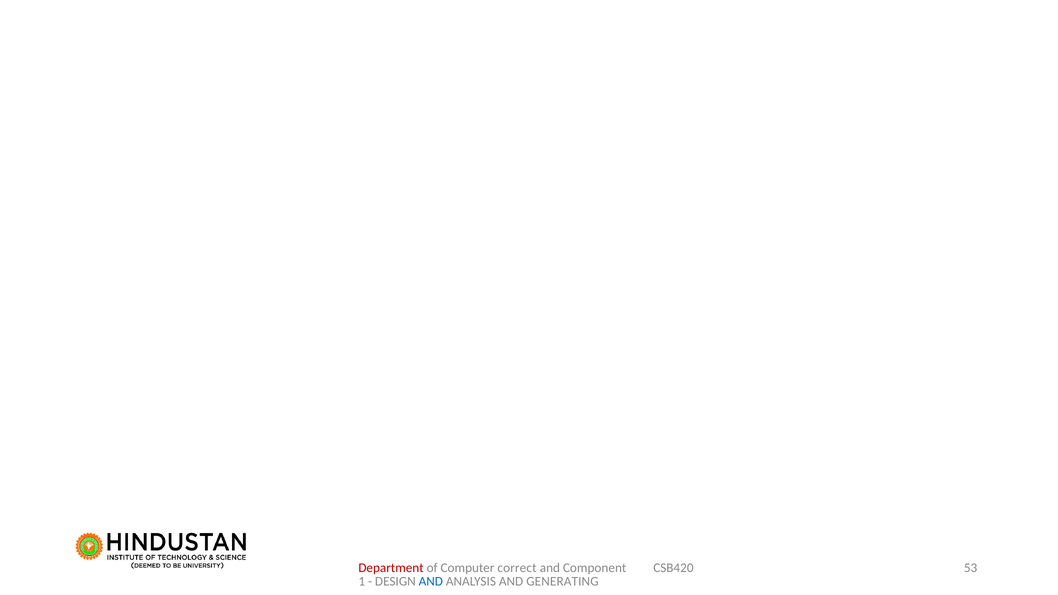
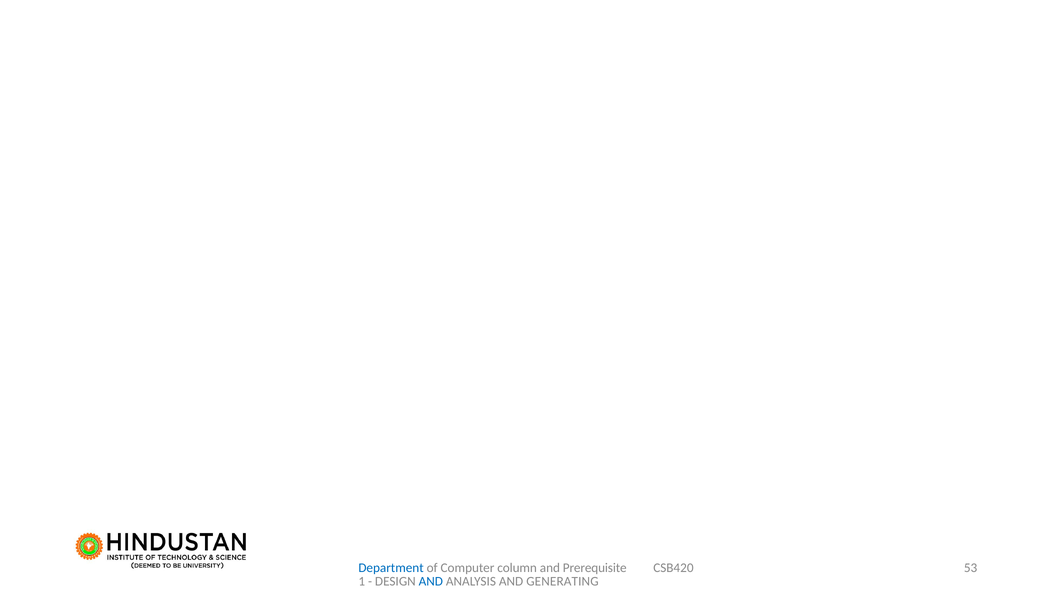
Department colour: red -> blue
correct: correct -> column
Component: Component -> Prerequisite
